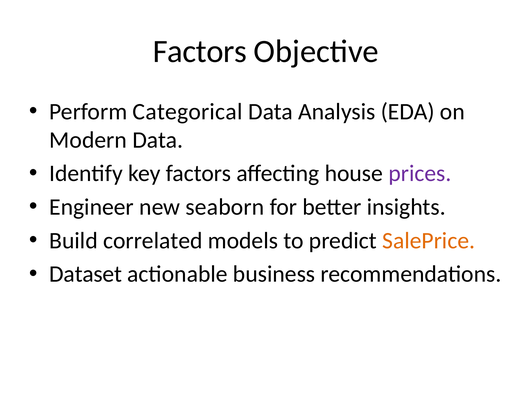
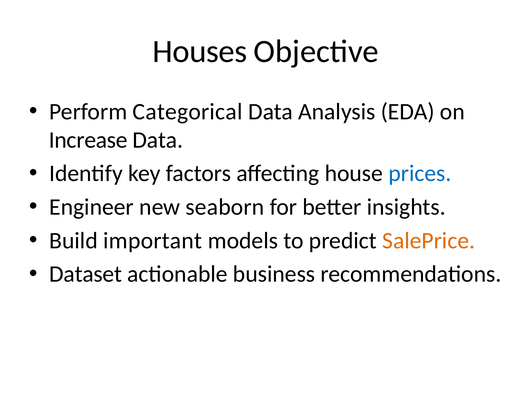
Factors at (200, 51): Factors -> Houses
Modern: Modern -> Increase
prices colour: purple -> blue
correlated: correlated -> important
